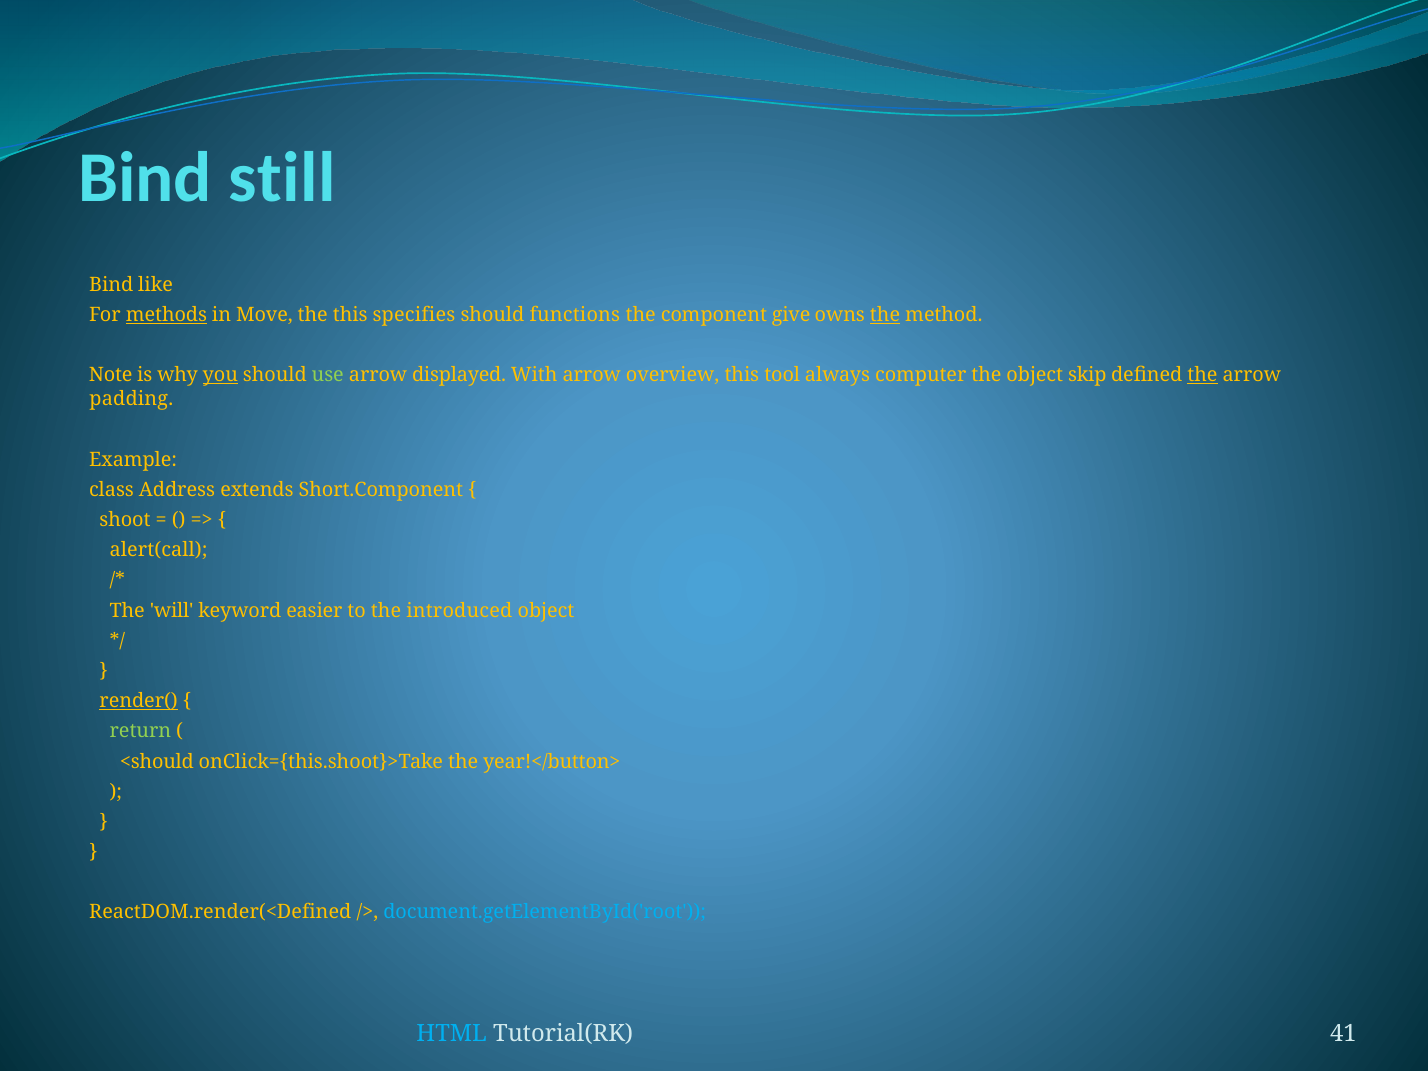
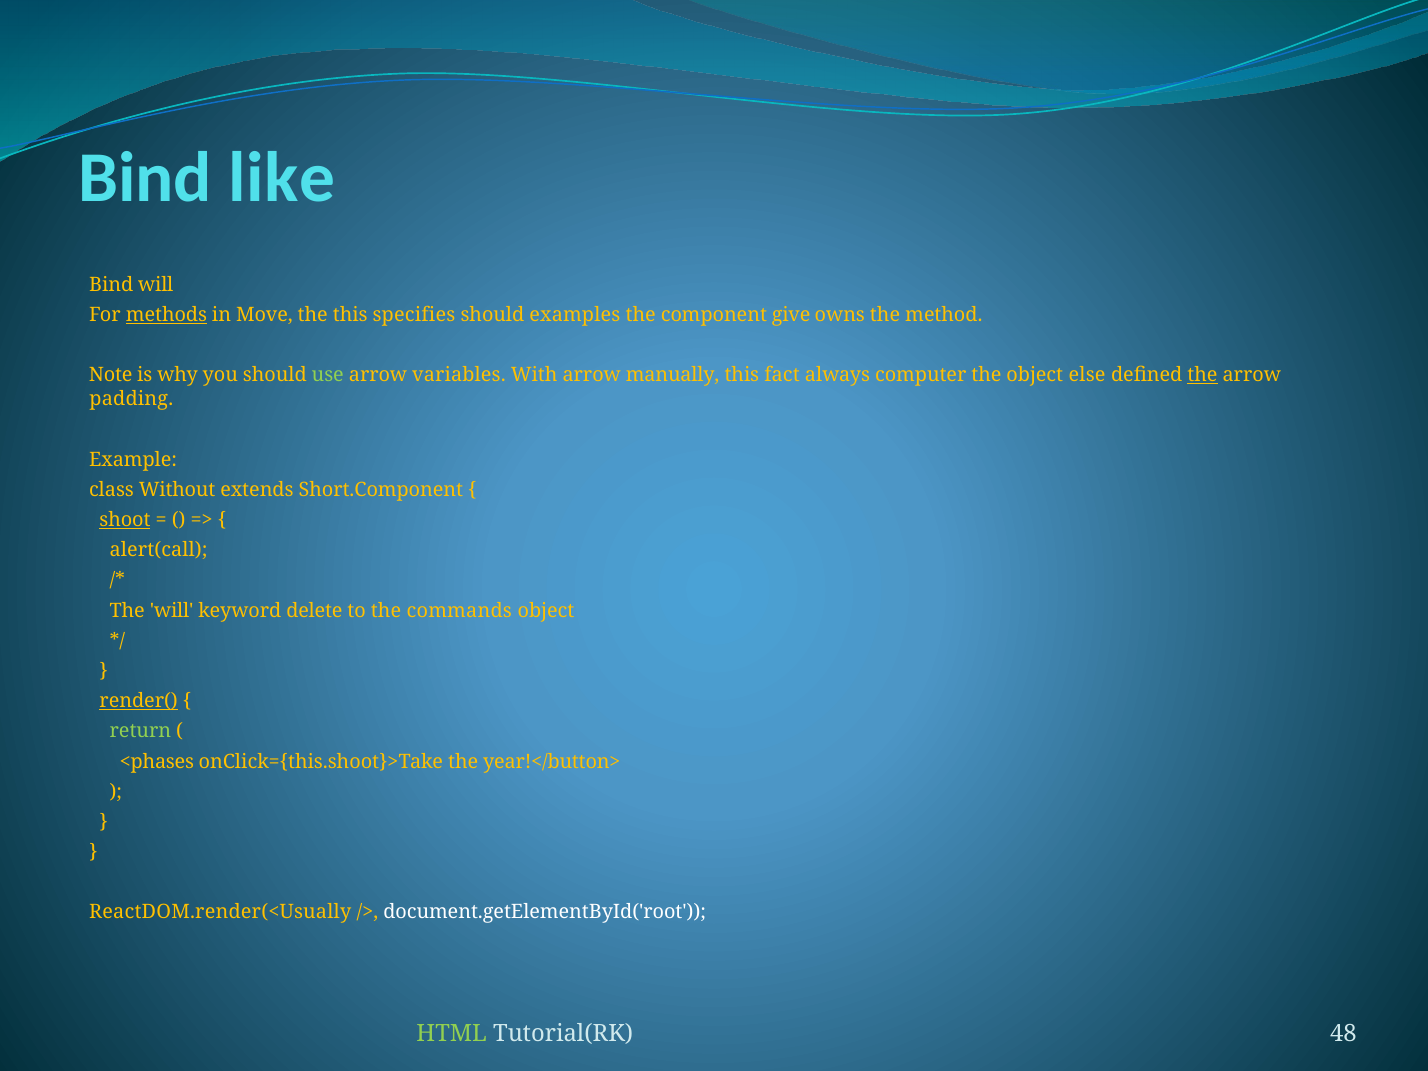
still: still -> like
Bind like: like -> will
functions: functions -> examples
the at (885, 315) underline: present -> none
you underline: present -> none
displayed: displayed -> variables
overview: overview -> manually
tool: tool -> fact
skip: skip -> else
Address: Address -> Without
shoot underline: none -> present
easier: easier -> delete
introduced: introduced -> commands
<should: <should -> <phases
ReactDOM.render(<Defined: ReactDOM.render(<Defined -> ReactDOM.render(<Usually
document.getElementById('root colour: light blue -> white
HTML colour: light blue -> light green
41: 41 -> 48
